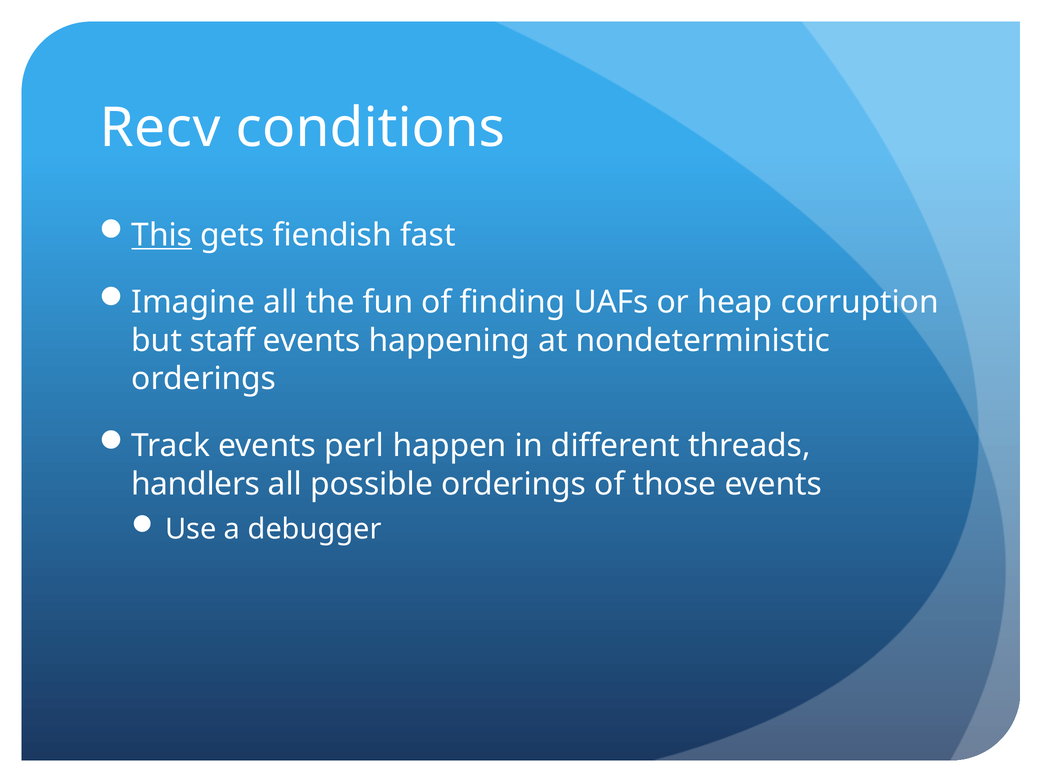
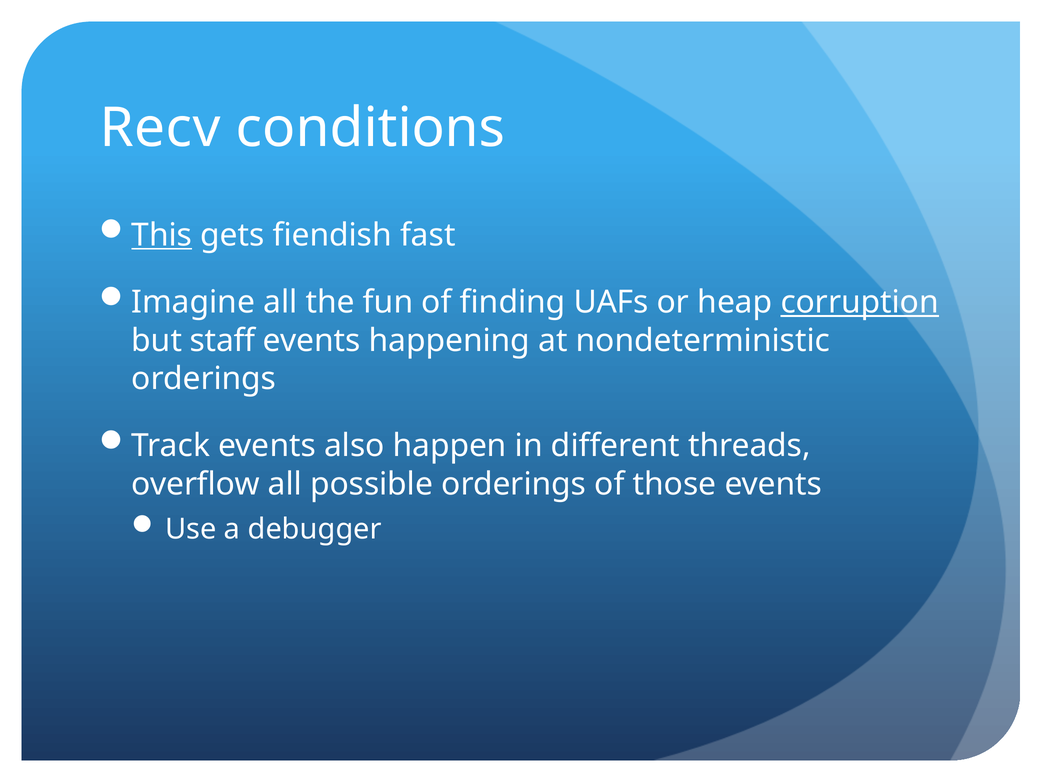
corruption underline: none -> present
perl: perl -> also
handlers: handlers -> overflow
